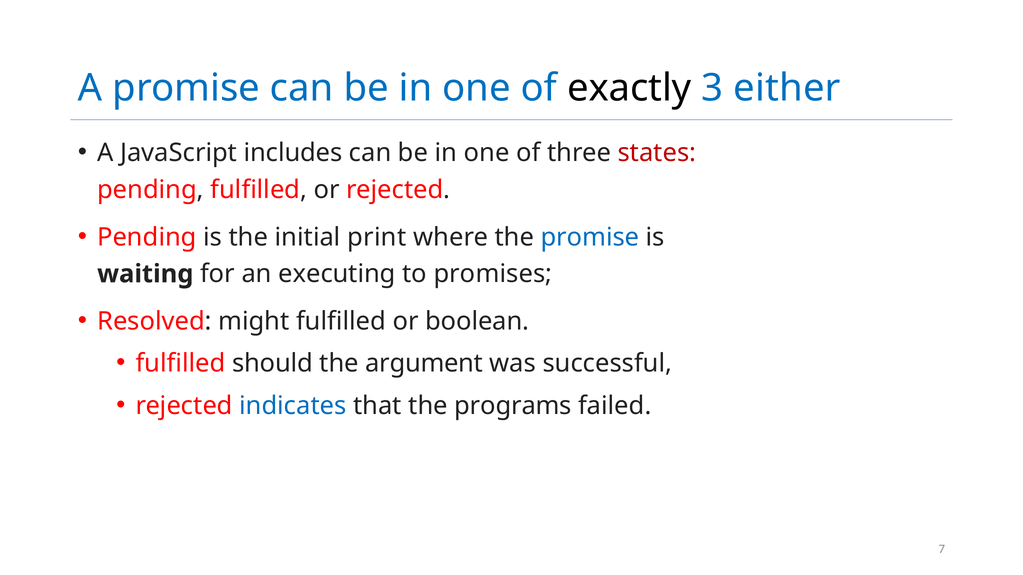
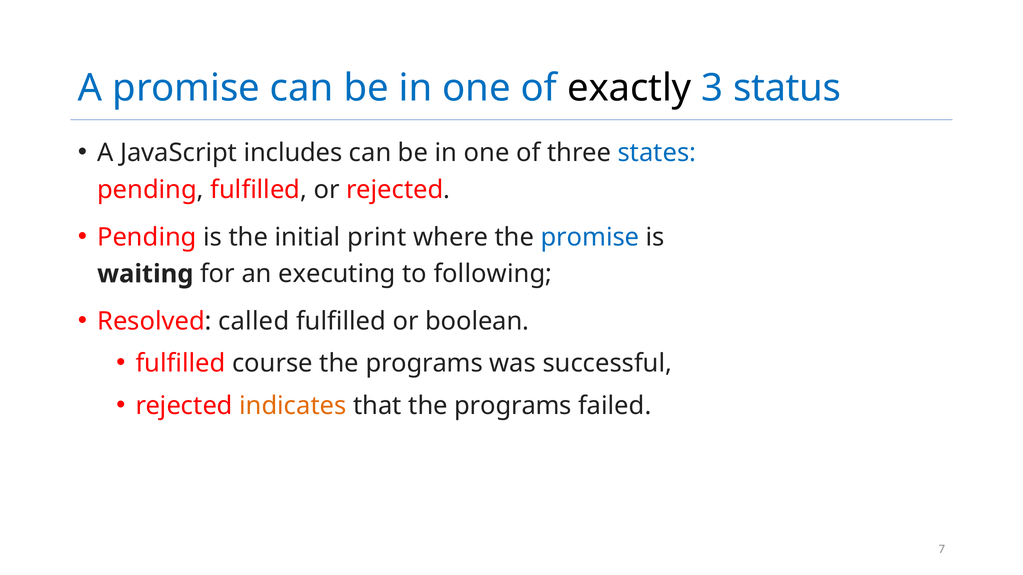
either: either -> status
states colour: red -> blue
promises: promises -> following
might: might -> called
should: should -> course
argument at (424, 364): argument -> programs
indicates colour: blue -> orange
